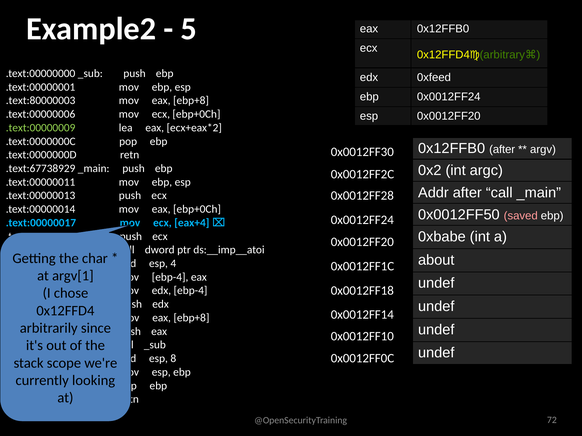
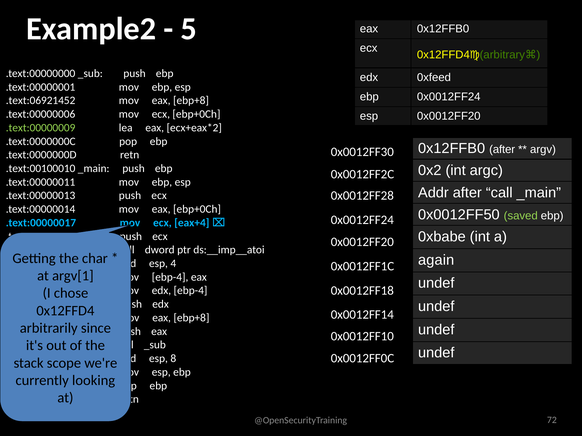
.text:80000003: .text:80000003 -> .text:06921452
.text:67738929: .text:67738929 -> .text:00100010
saved colour: pink -> light green
about: about -> again
